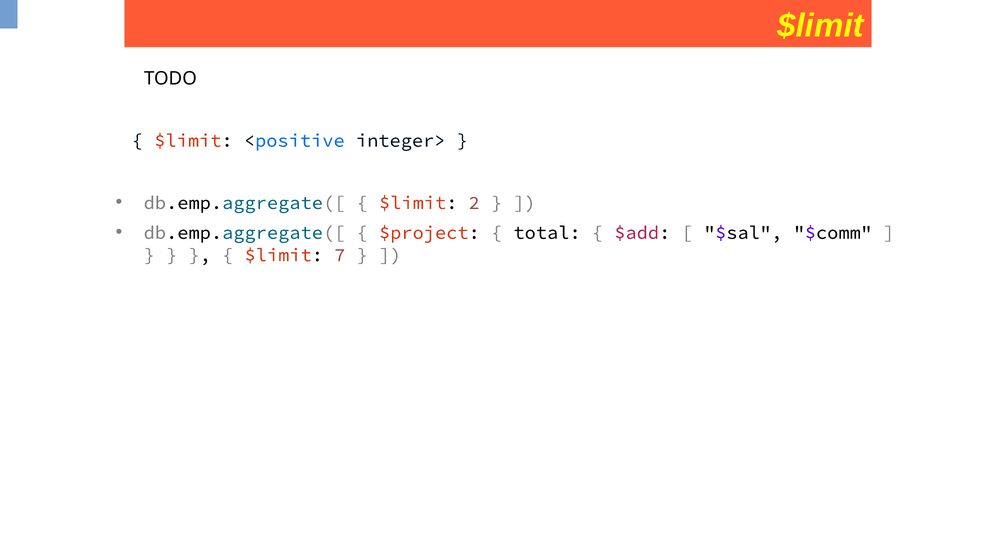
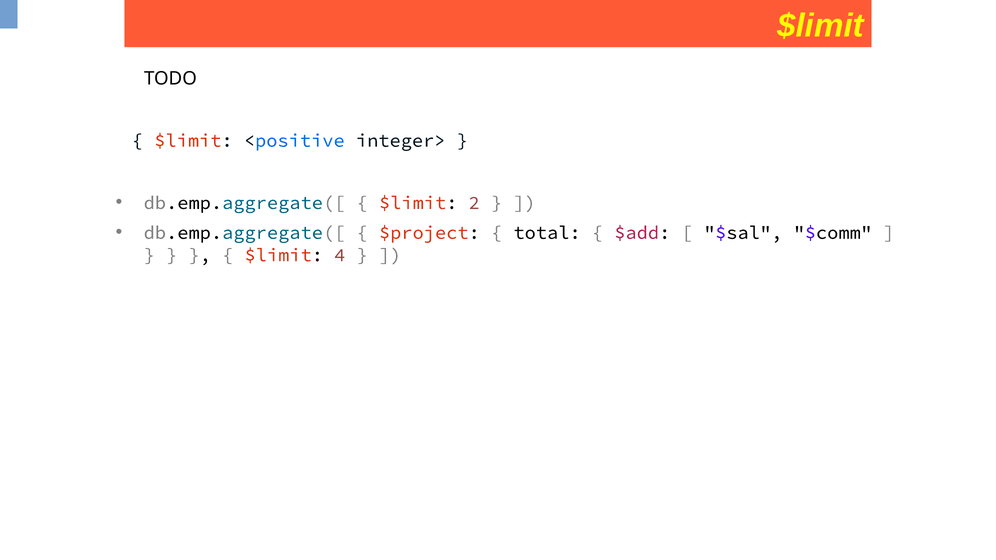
7: 7 -> 4
